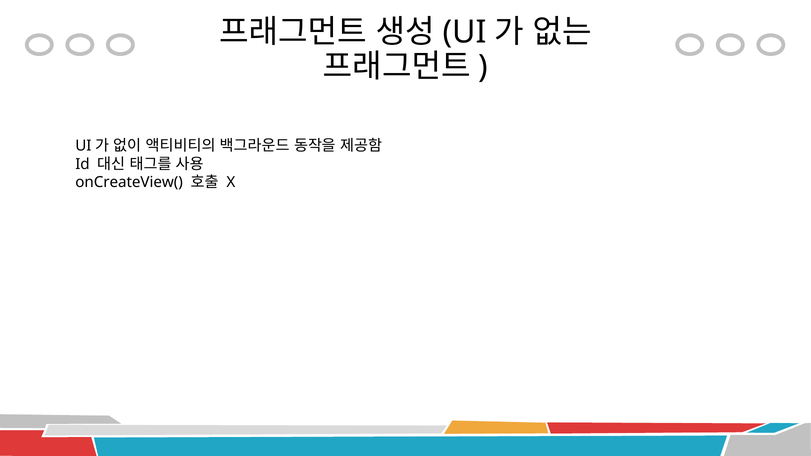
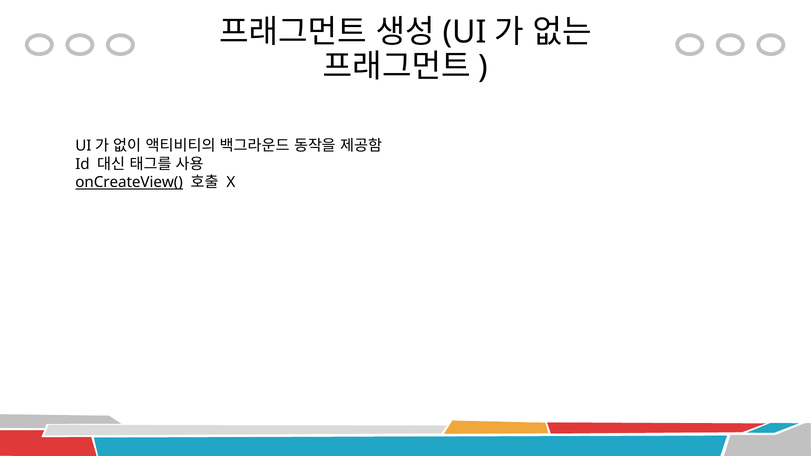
onCreateView( underline: none -> present
